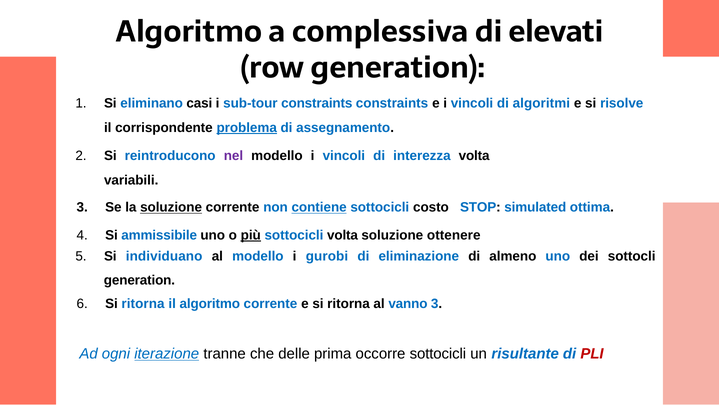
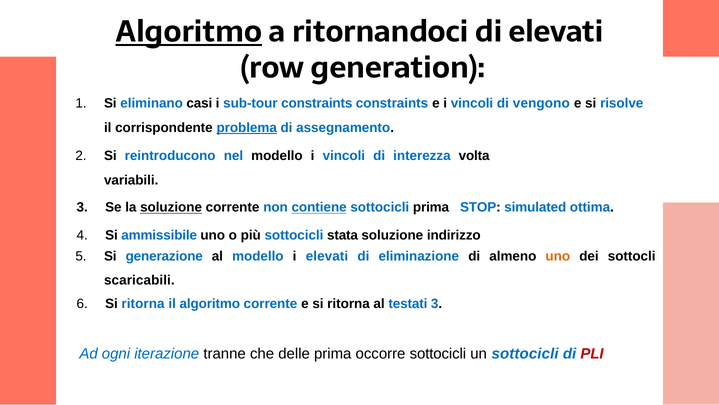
Algoritmo at (189, 32) underline: none -> present
complessiva: complessiva -> ritornandoci
algoritmi: algoritmi -> vengono
nel colour: purple -> blue
sottocicli costo: costo -> prima
più underline: present -> none
sottocicli volta: volta -> stata
ottenere: ottenere -> indirizzo
individuano: individuano -> generazione
i gurobi: gurobi -> elevati
uno at (558, 256) colour: blue -> orange
generation at (139, 280): generation -> scaricabili
vanno: vanno -> testati
iterazione underline: present -> none
un risultante: risultante -> sottocicli
